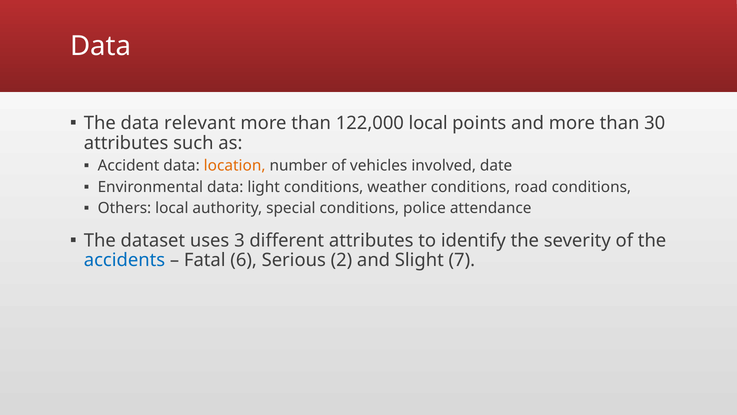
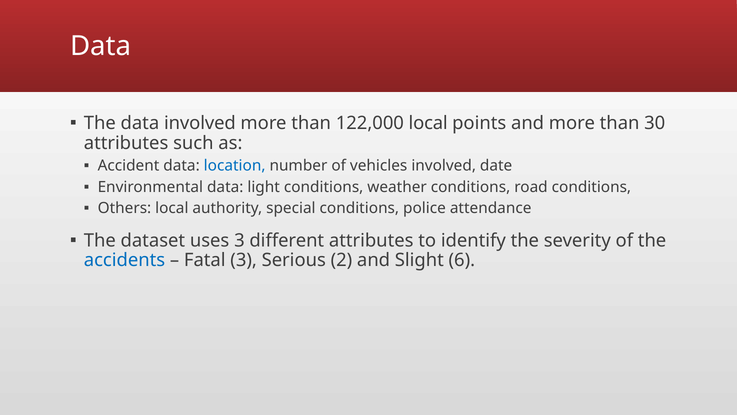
data relevant: relevant -> involved
location colour: orange -> blue
Fatal 6: 6 -> 3
7: 7 -> 6
